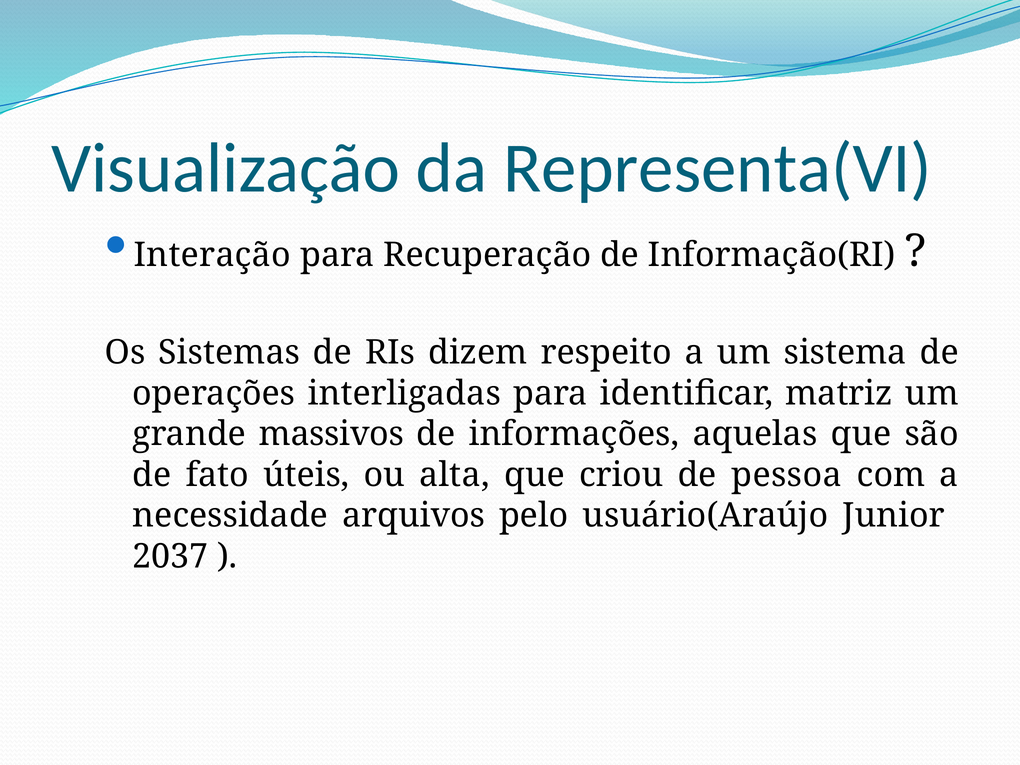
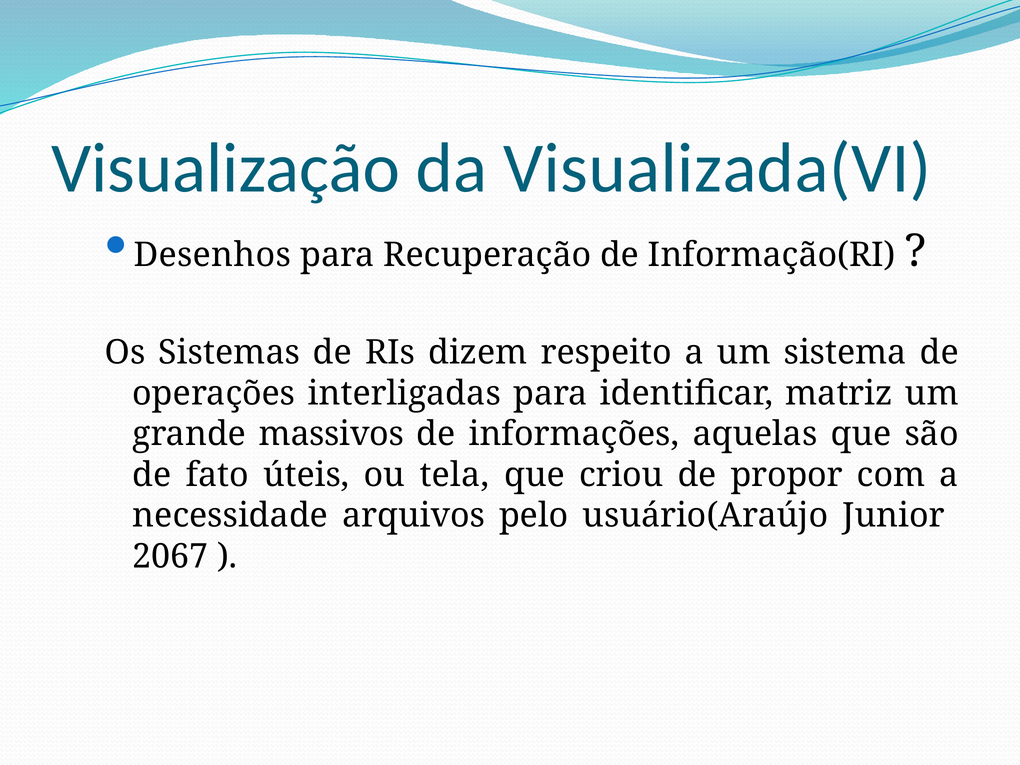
Representa(VI: Representa(VI -> Visualizada(VI
Interação: Interação -> Desenhos
alta: alta -> tela
pessoa: pessoa -> propor
2037: 2037 -> 2067
